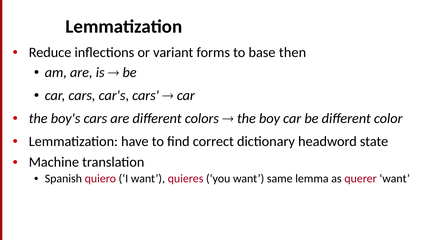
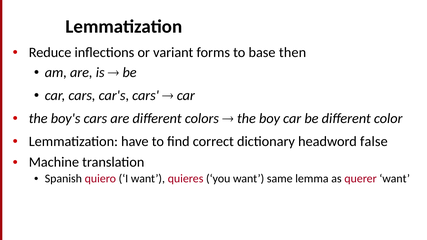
state: state -> false
